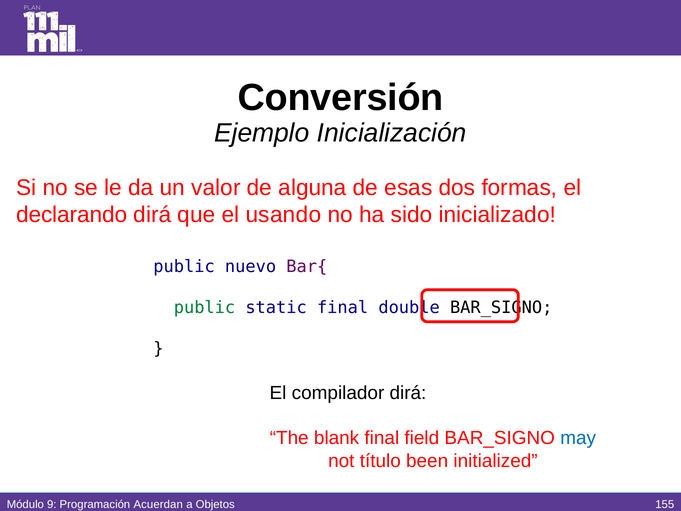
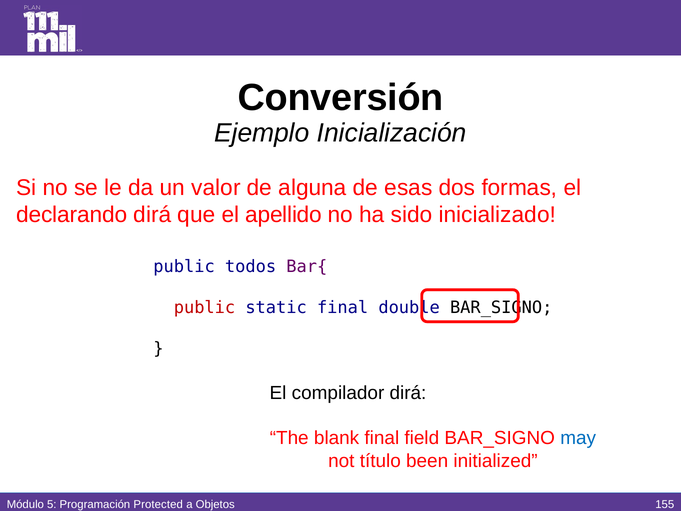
usando: usando -> apellido
nuevo: nuevo -> todos
public at (205, 307) colour: green -> red
9: 9 -> 5
Acuerdan: Acuerdan -> Protected
